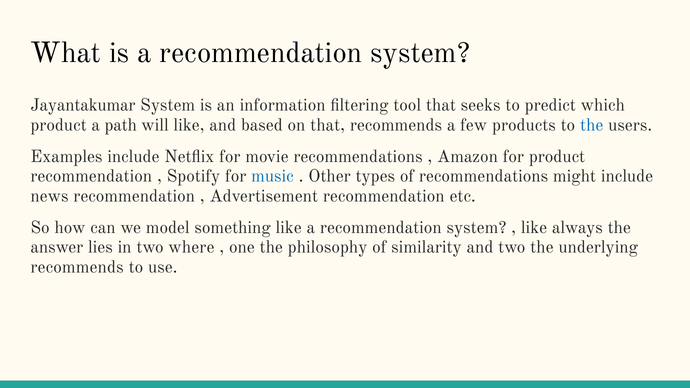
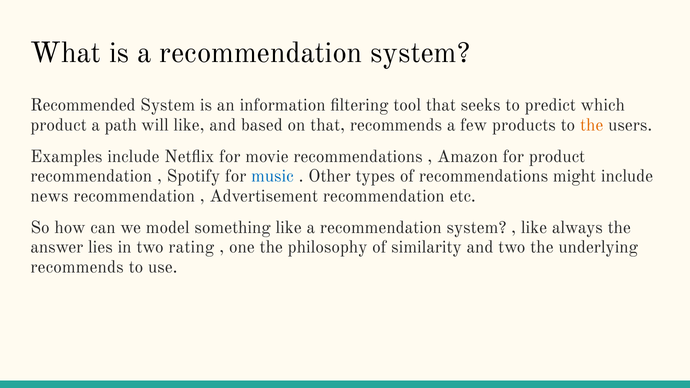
Jayantakumar: Jayantakumar -> Recommended
the at (592, 125) colour: blue -> orange
where: where -> rating
